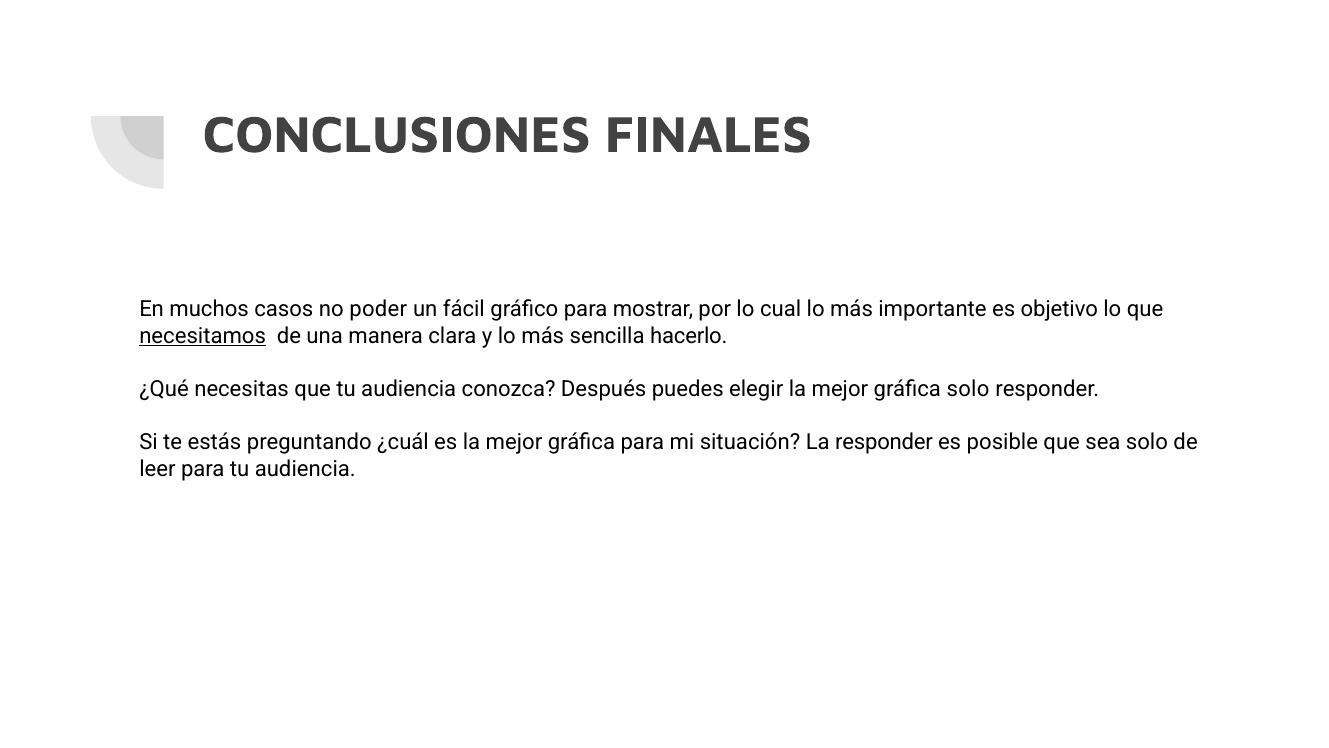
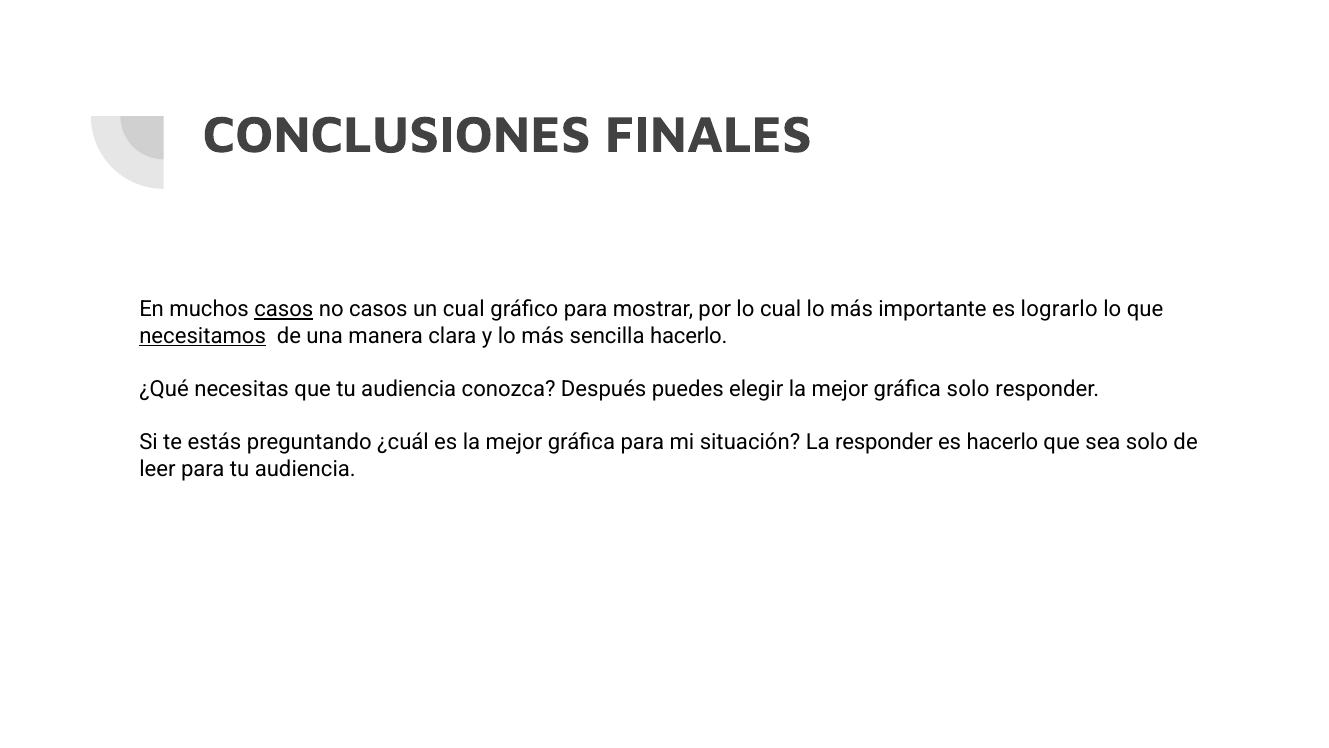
casos at (284, 309) underline: none -> present
no poder: poder -> casos
un fácil: fácil -> cual
objetivo: objetivo -> lograrlo
es posible: posible -> hacerlo
